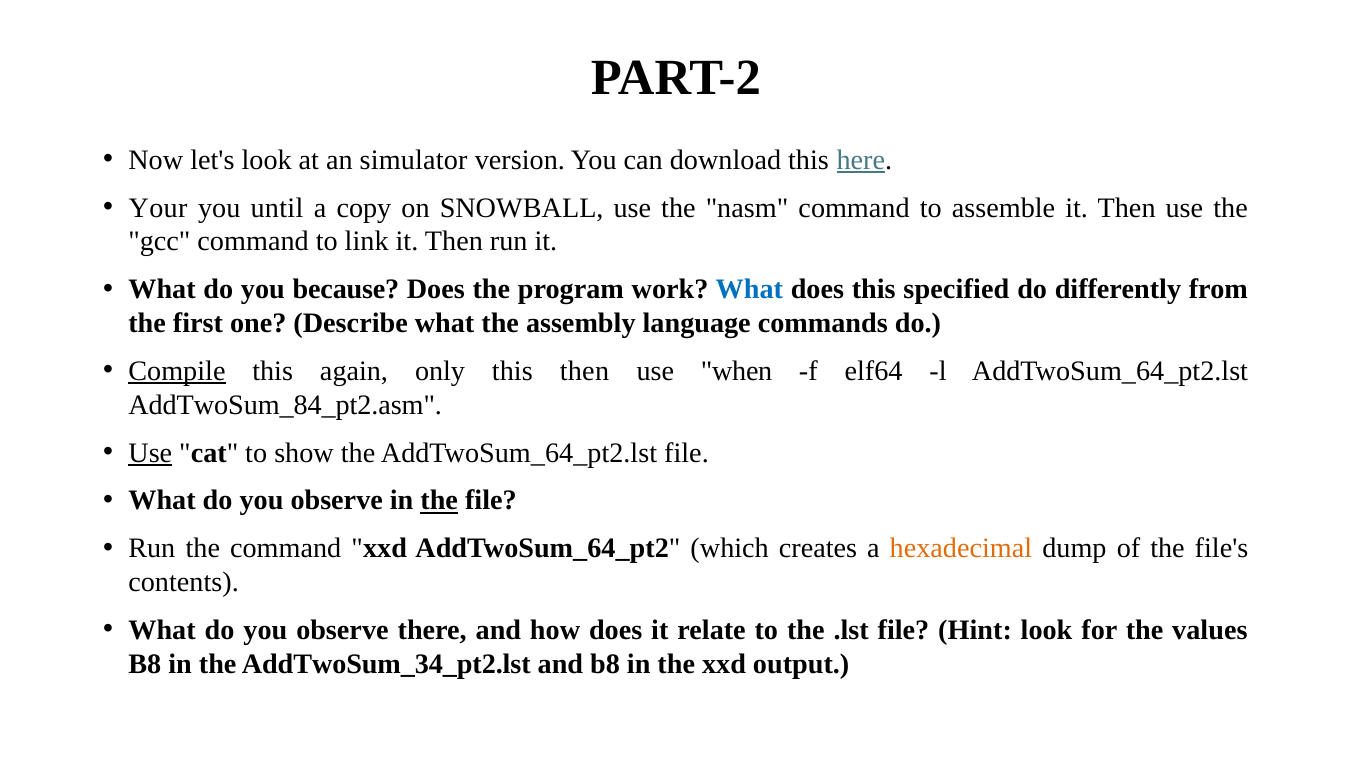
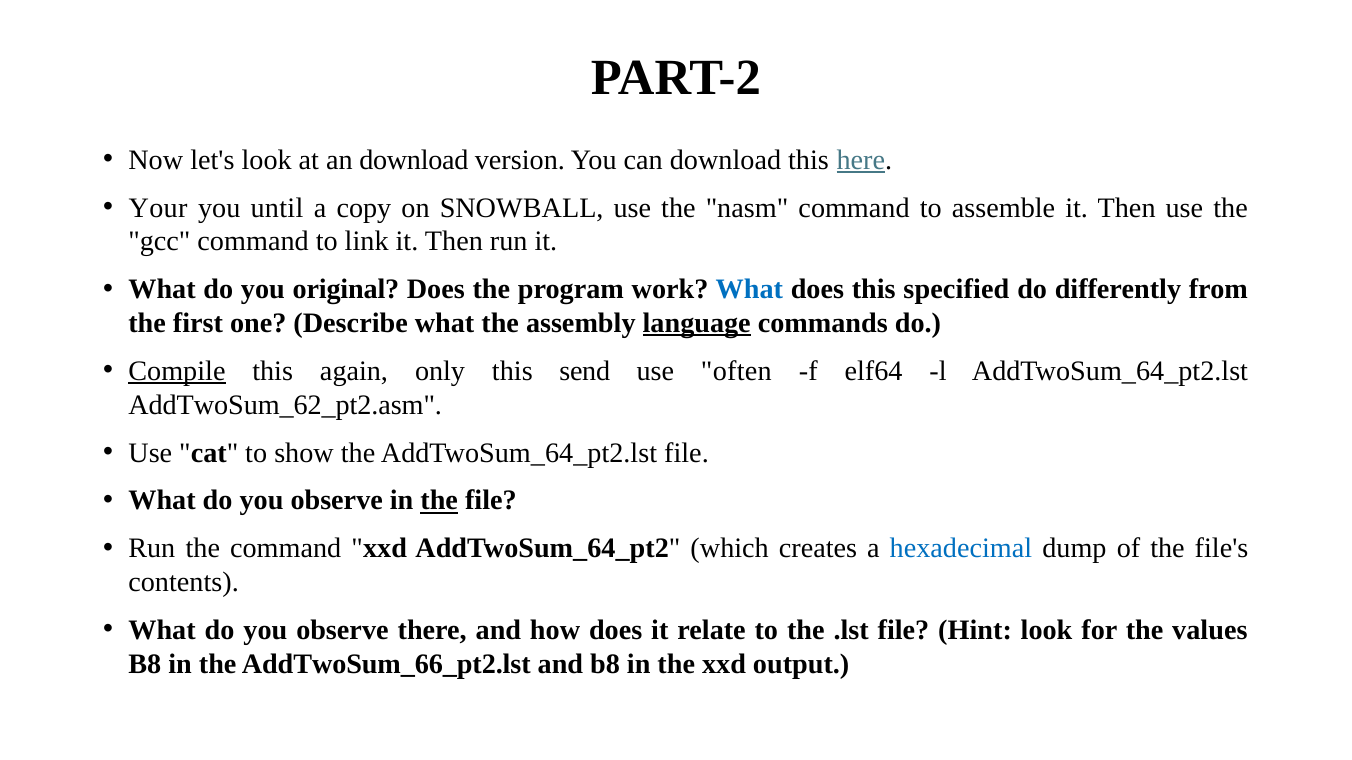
an simulator: simulator -> download
because: because -> original
language underline: none -> present
this then: then -> send
when: when -> often
AddTwoSum_84_pt2.asm: AddTwoSum_84_pt2.asm -> AddTwoSum_62_pt2.asm
Use at (150, 453) underline: present -> none
hexadecimal colour: orange -> blue
AddTwoSum_34_pt2.lst: AddTwoSum_34_pt2.lst -> AddTwoSum_66_pt2.lst
